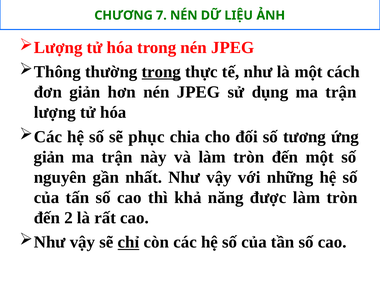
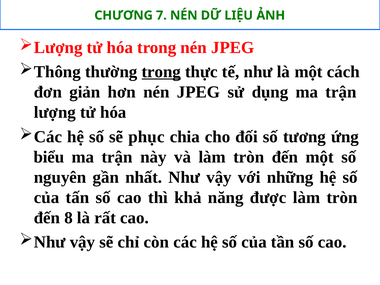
giản at (49, 157): giản -> biểu
2: 2 -> 8
chỉ underline: present -> none
